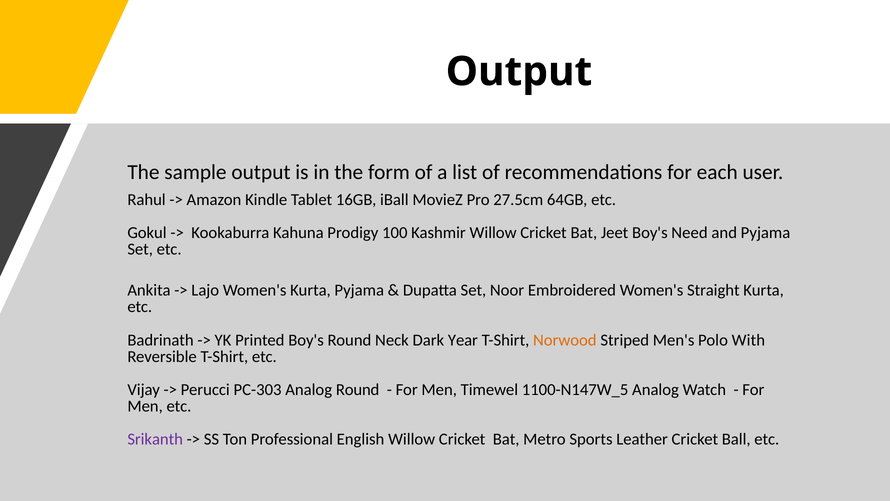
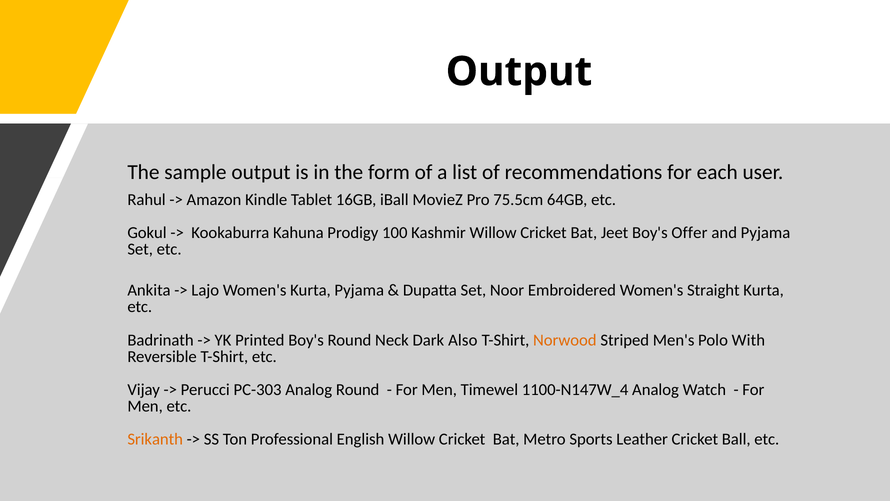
27.5cm: 27.5cm -> 75.5cm
Need: Need -> Offer
Year: Year -> Also
1100-N147W_5: 1100-N147W_5 -> 1100-N147W_4
Srikanth colour: purple -> orange
